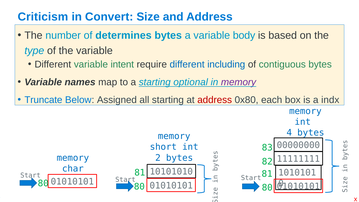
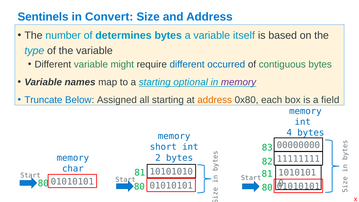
Criticism: Criticism -> Sentinels
body: body -> itself
intent: intent -> might
including: including -> occurred
address at (215, 100) colour: red -> orange
indx: indx -> field
